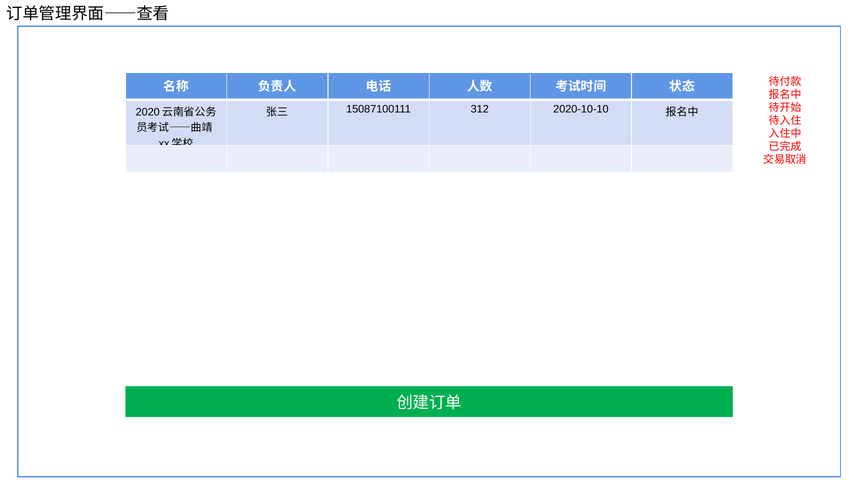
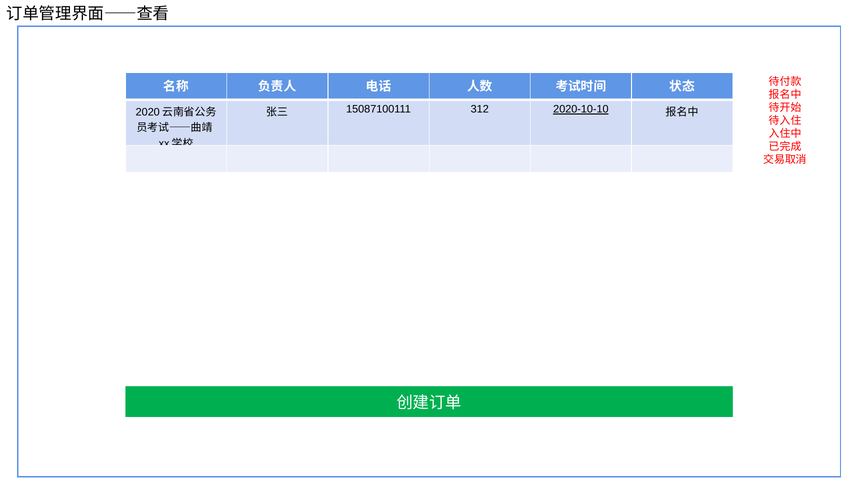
2020-10-10 underline: none -> present
